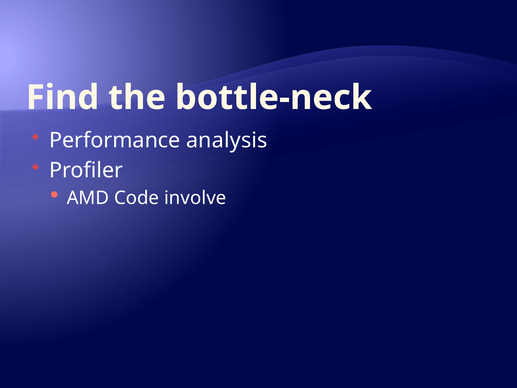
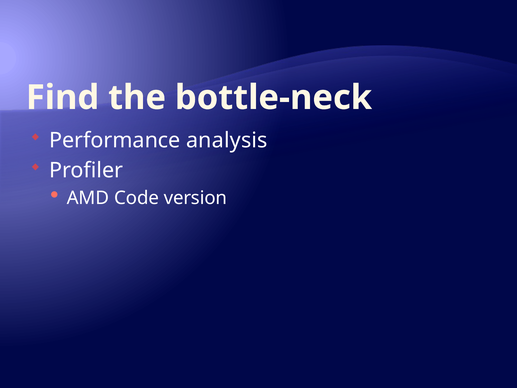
involve: involve -> version
